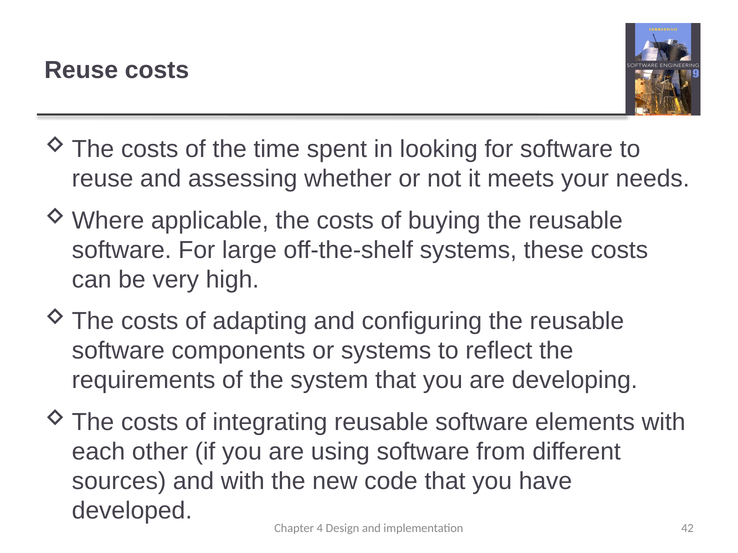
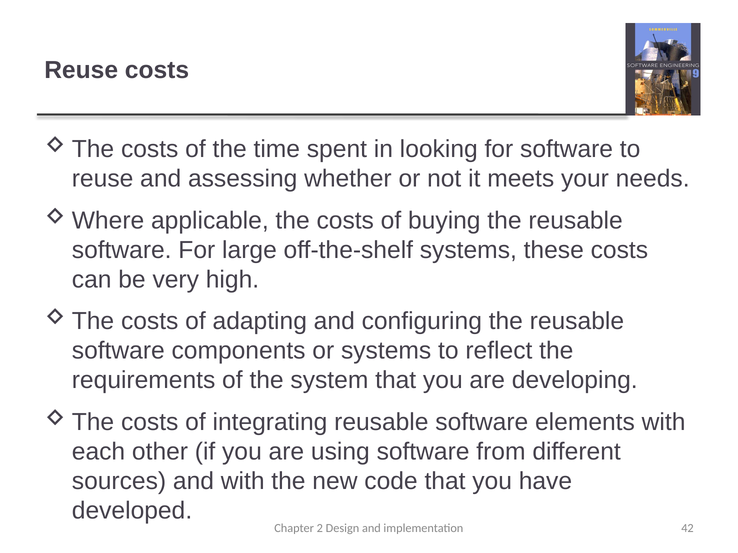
4: 4 -> 2
